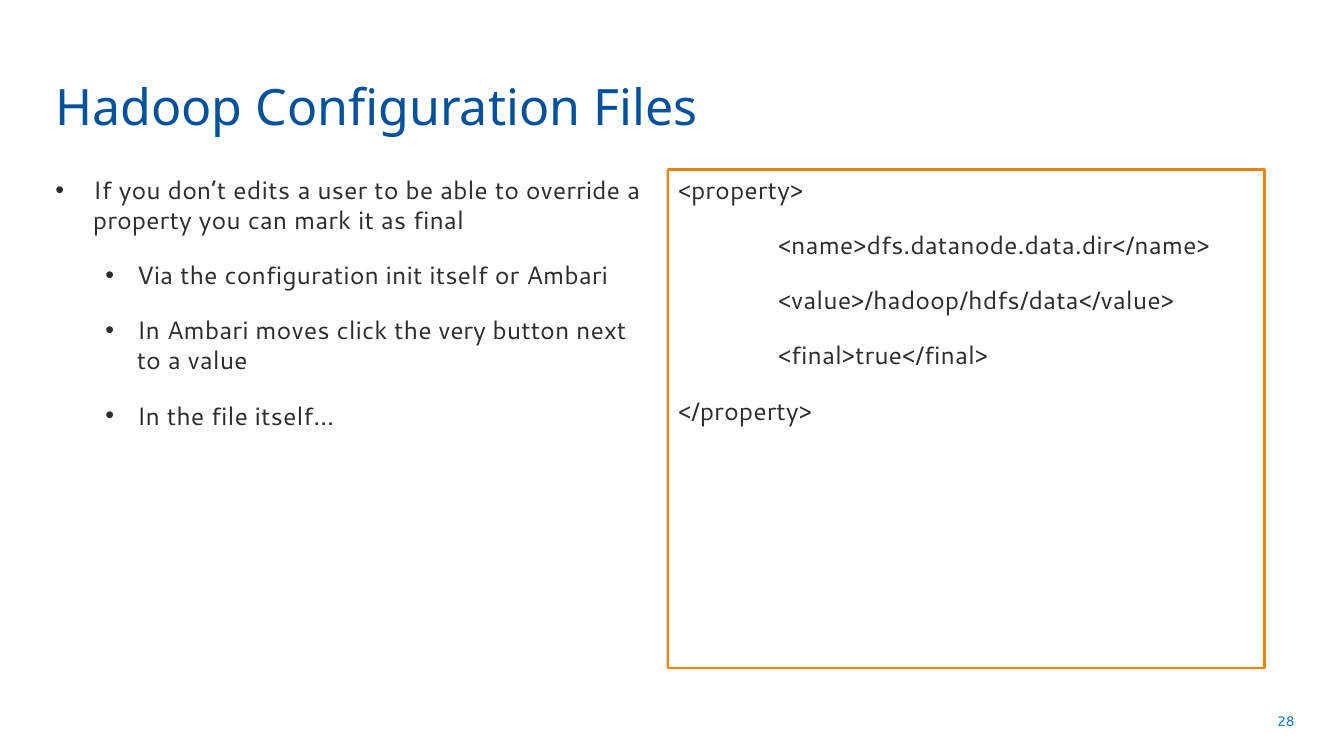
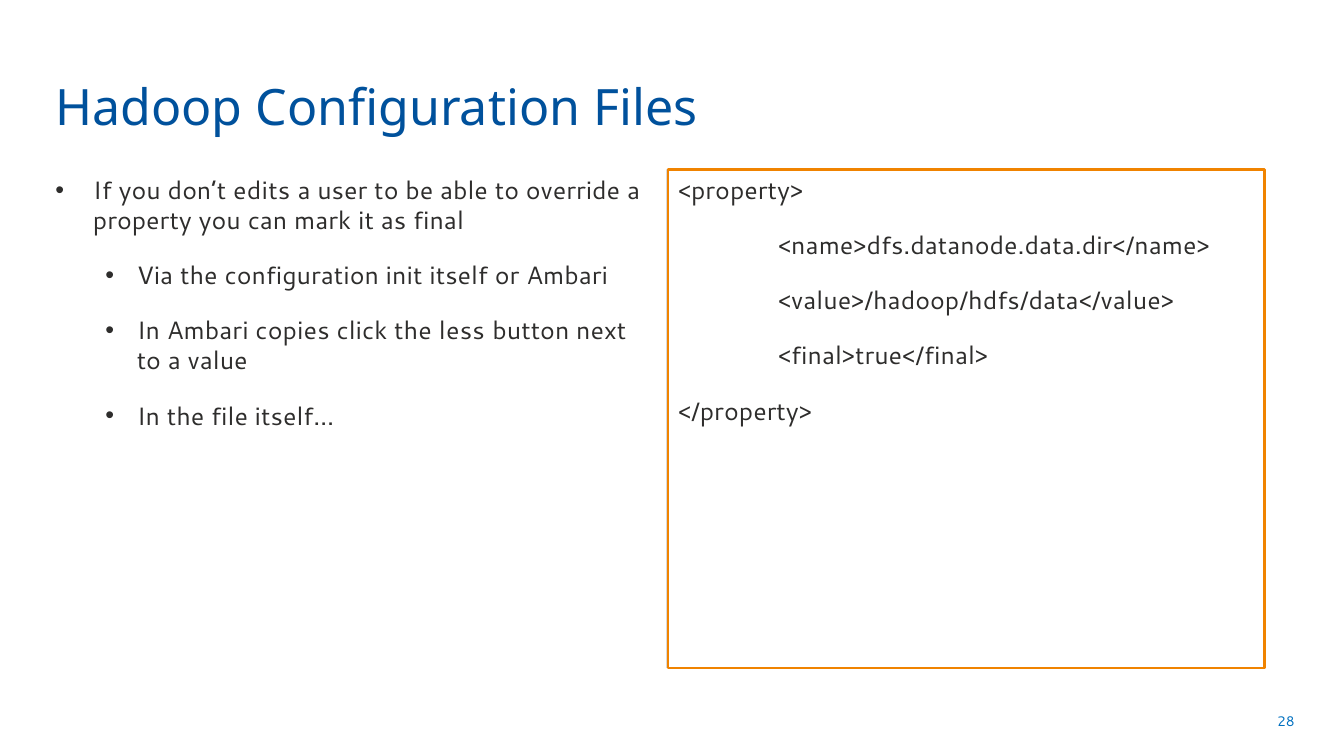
moves: moves -> copies
very: very -> less
